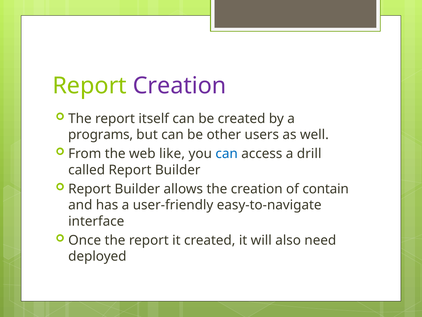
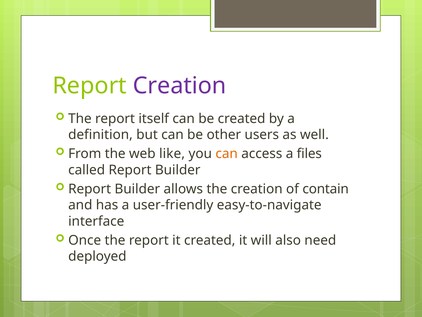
programs: programs -> definition
can at (227, 154) colour: blue -> orange
drill: drill -> files
